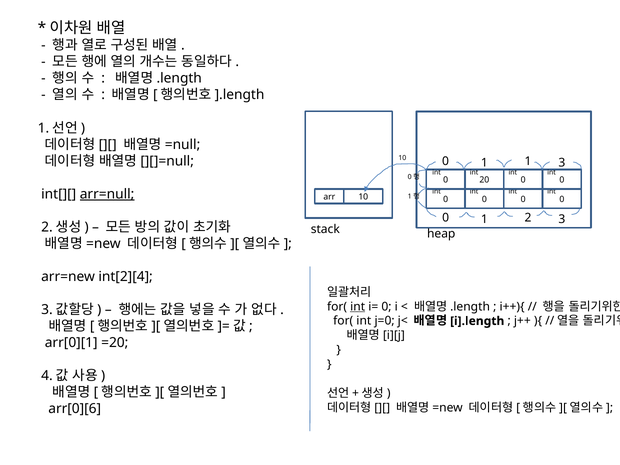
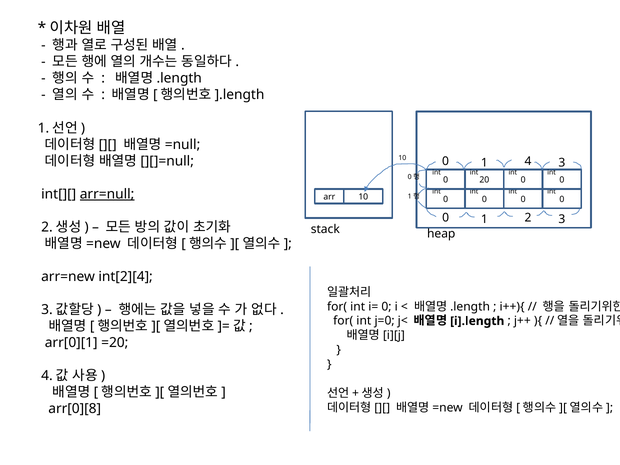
1 1: 1 -> 4
int at (358, 307) underline: present -> none
arr[0][6: arr[0][6 -> arr[0][8
